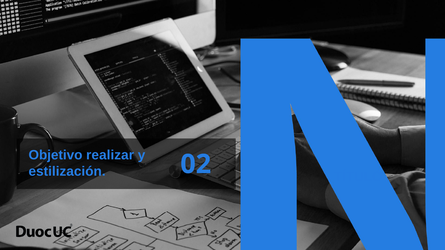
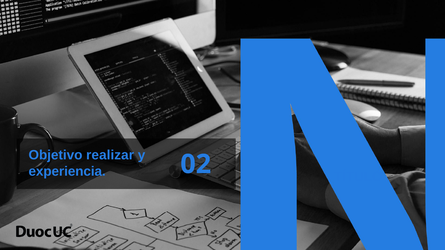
estilización: estilización -> experiencia
